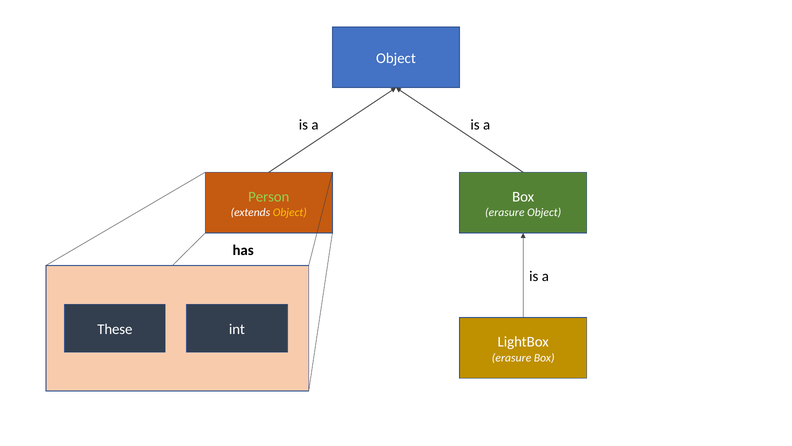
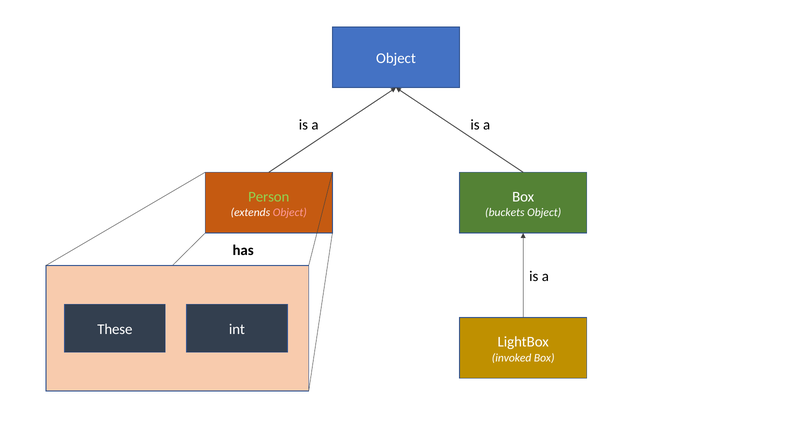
Object at (290, 212) colour: yellow -> pink
erasure at (505, 212): erasure -> buckets
erasure at (512, 357): erasure -> invoked
